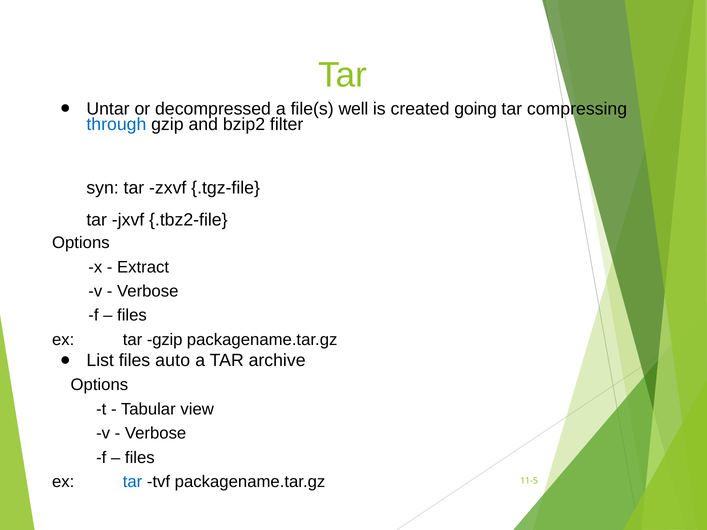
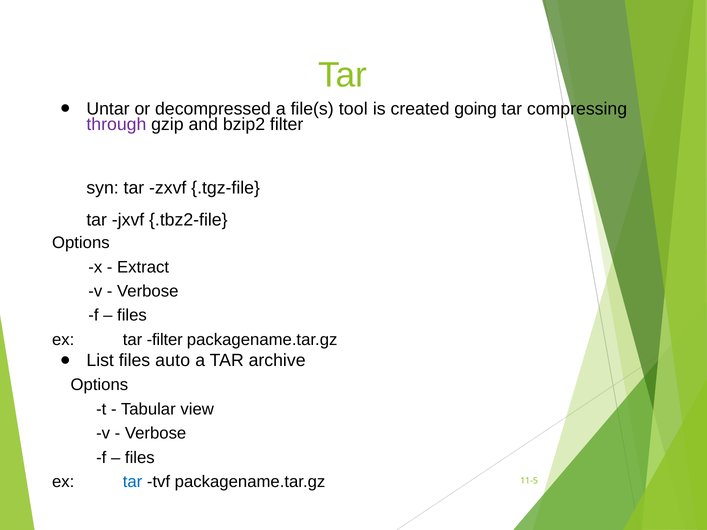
well: well -> tool
through colour: blue -> purple
tar gzip: gzip -> filter
